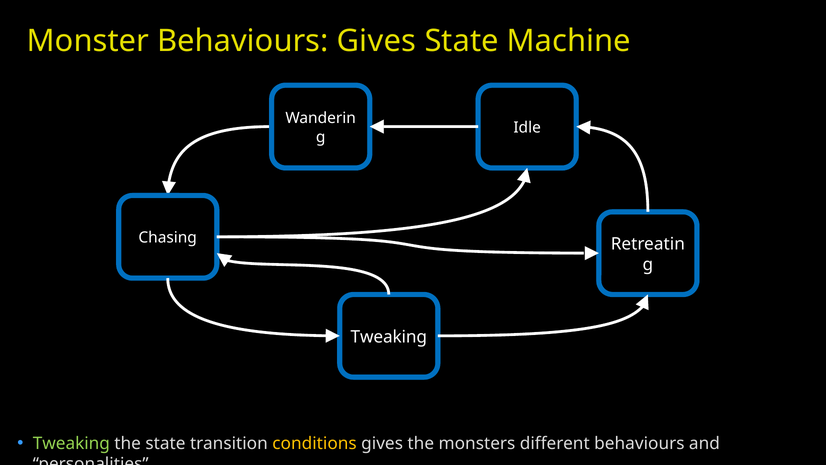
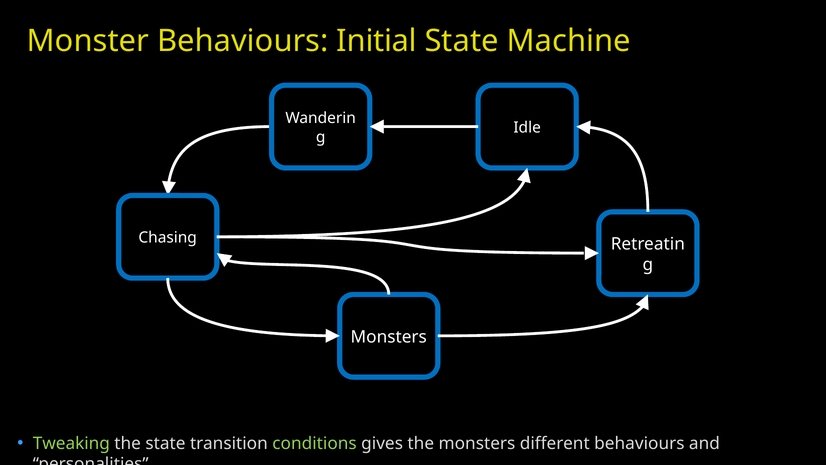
Behaviours Gives: Gives -> Initial
Tweaking at (389, 337): Tweaking -> Monsters
conditions colour: yellow -> light green
